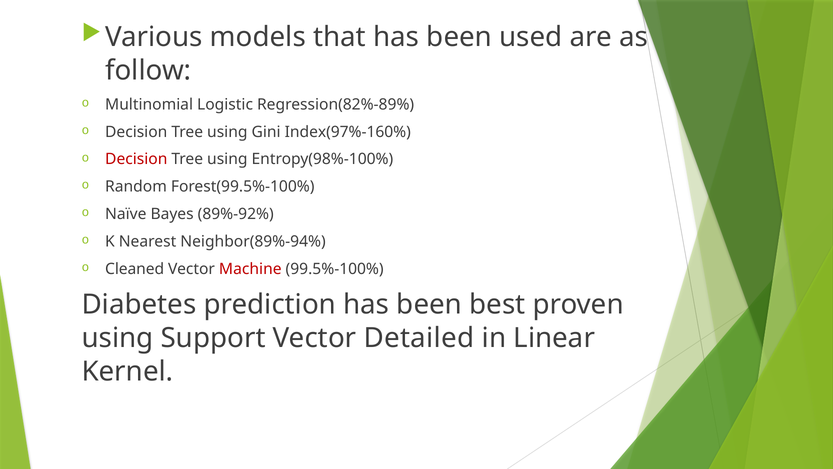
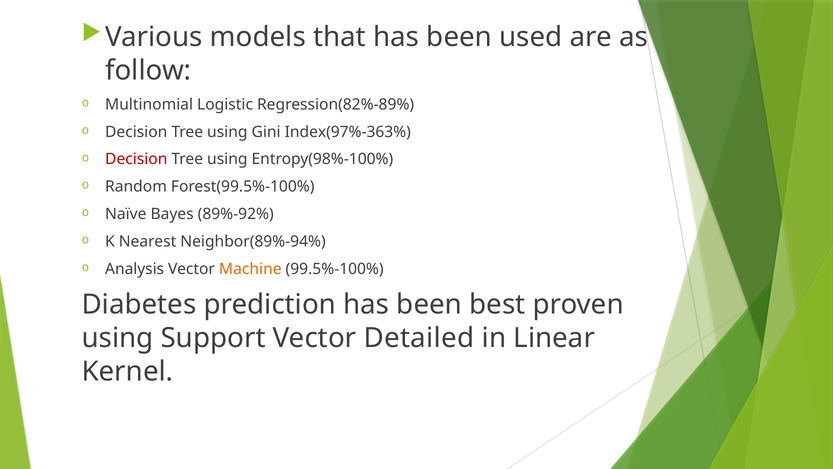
Index(97%-160%: Index(97%-160% -> Index(97%-363%
Cleaned: Cleaned -> Analysis
Machine colour: red -> orange
